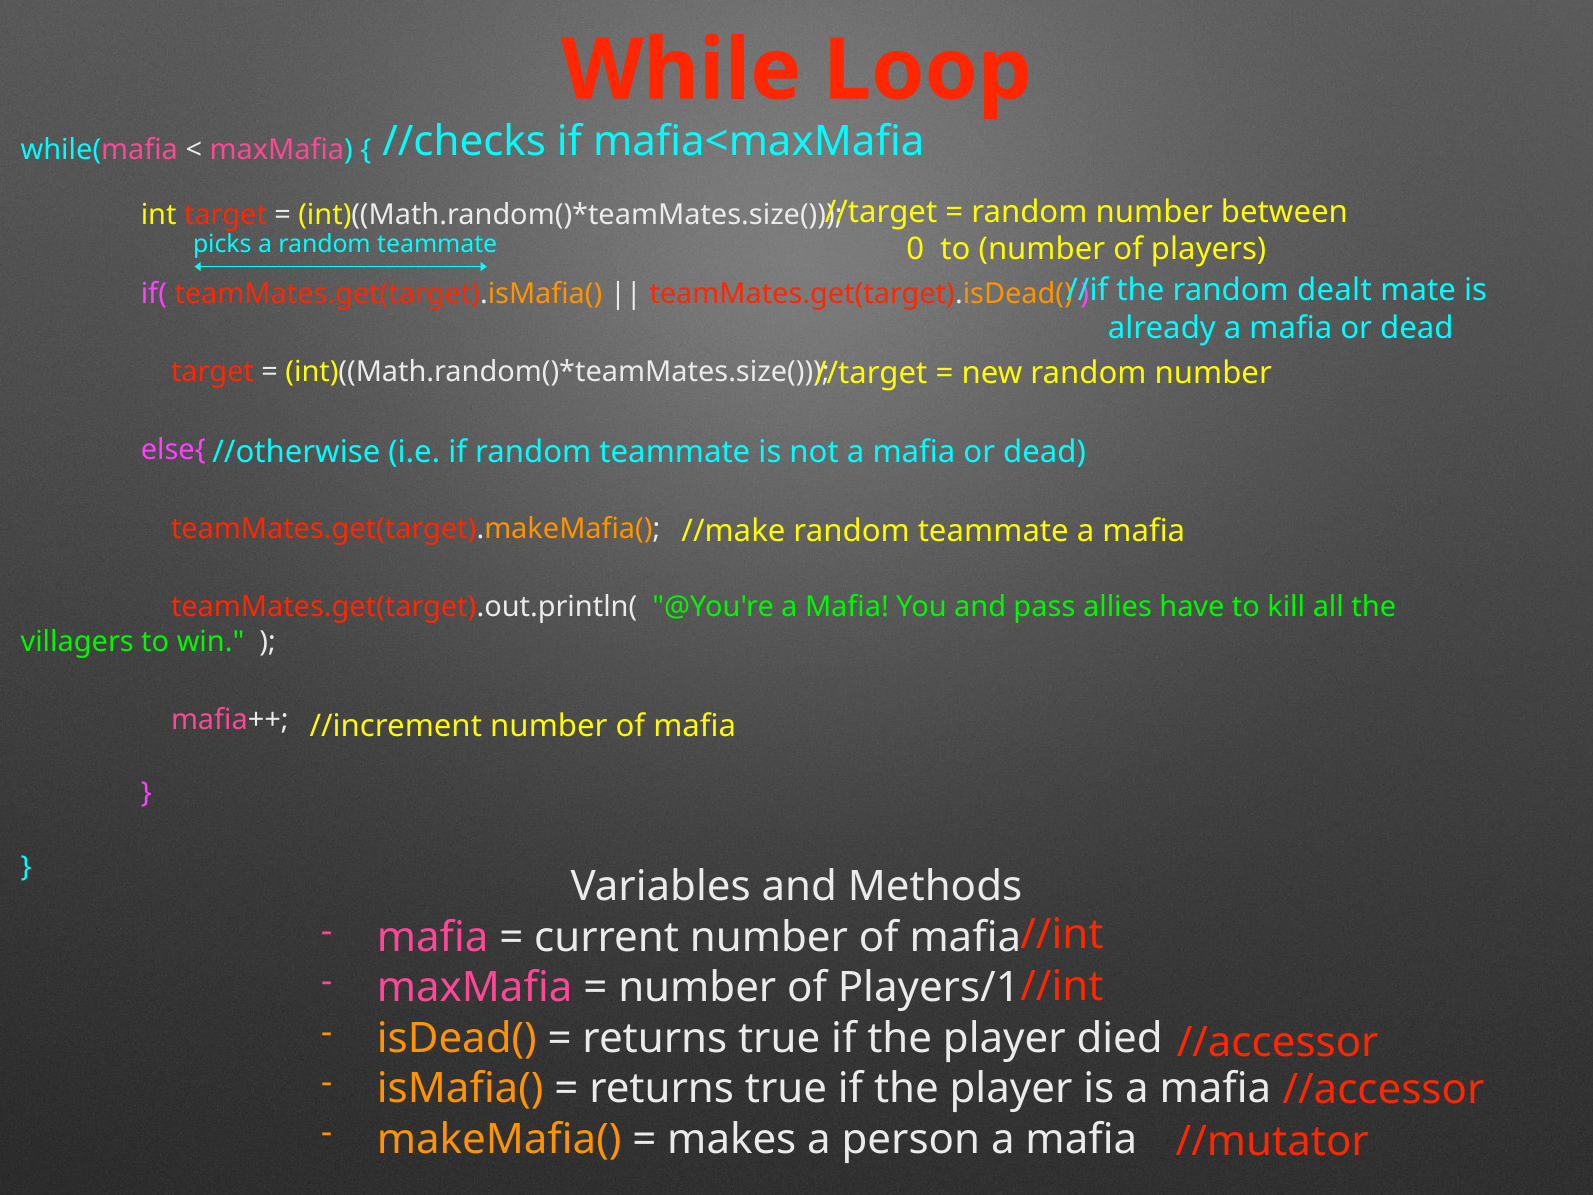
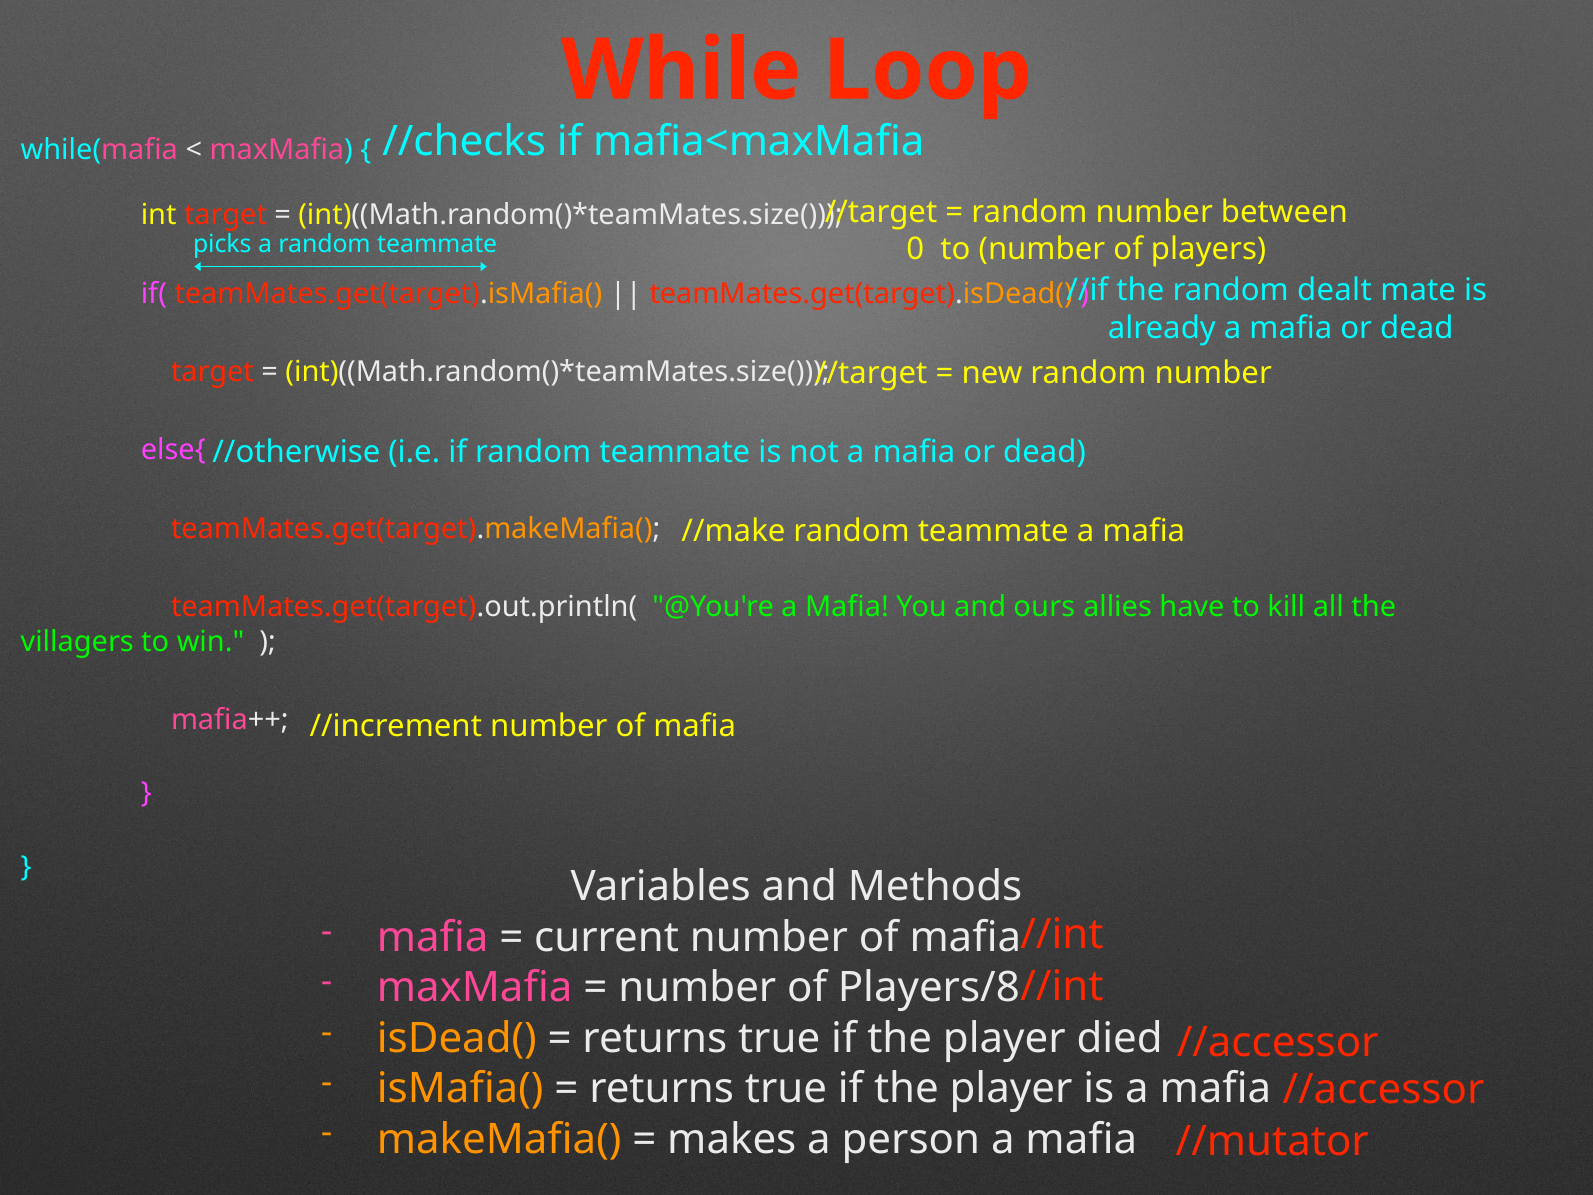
pass: pass -> ours
Players/1: Players/1 -> Players/8
